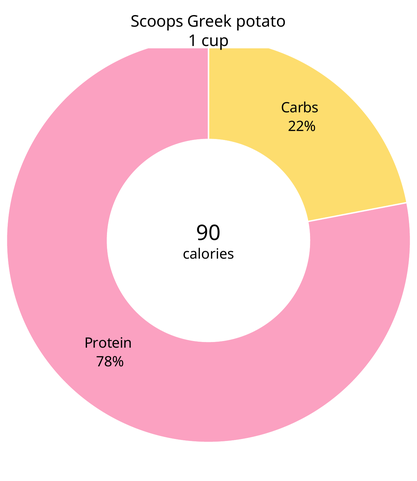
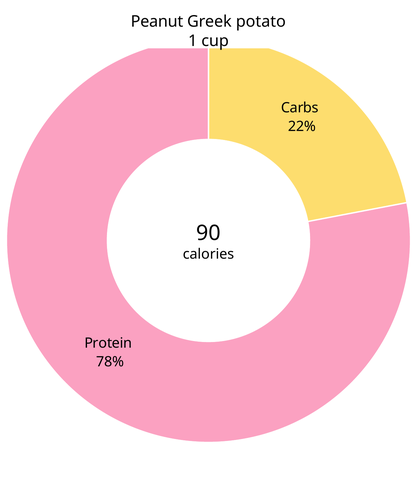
Scoops: Scoops -> Peanut
